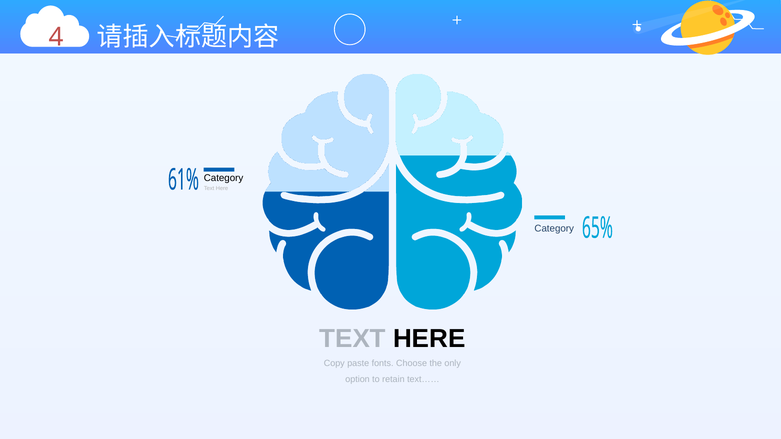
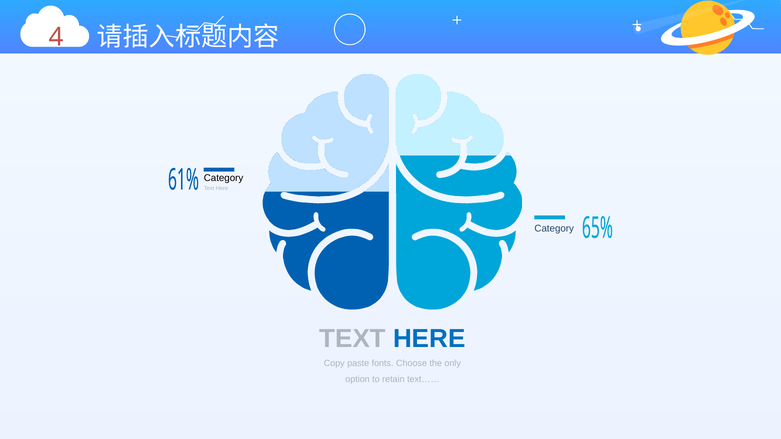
HERE at (429, 339) colour: black -> blue
